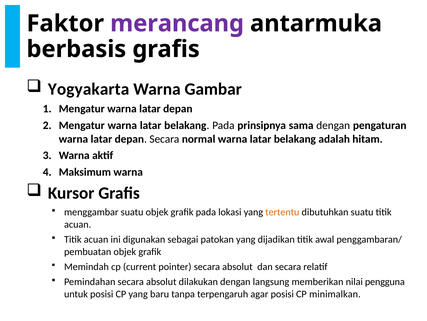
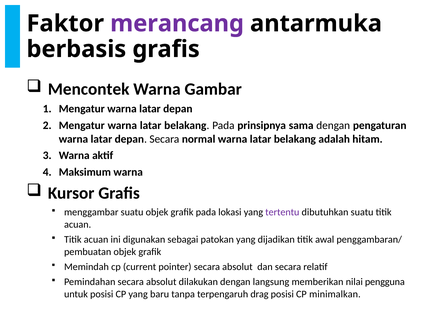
Yogyakarta: Yogyakarta -> Mencontek
tertentu colour: orange -> purple
agar: agar -> drag
